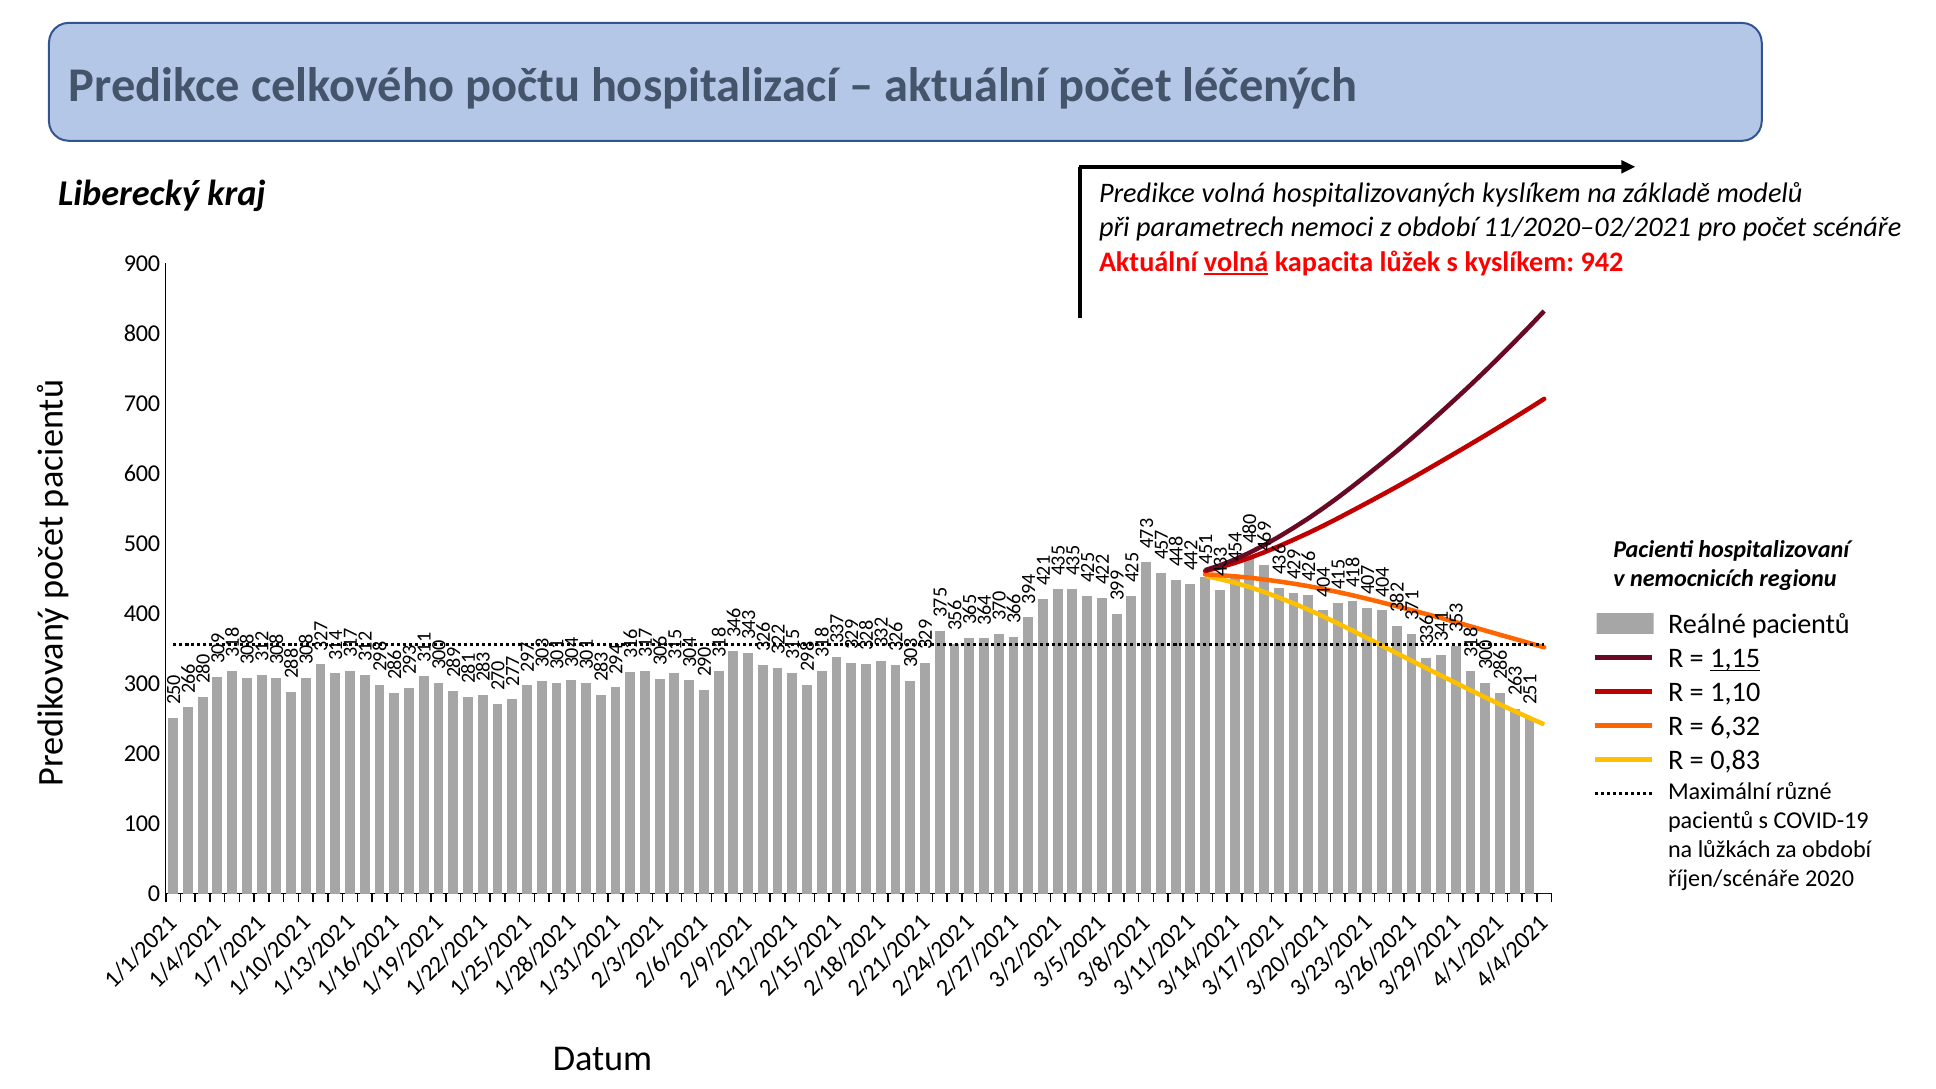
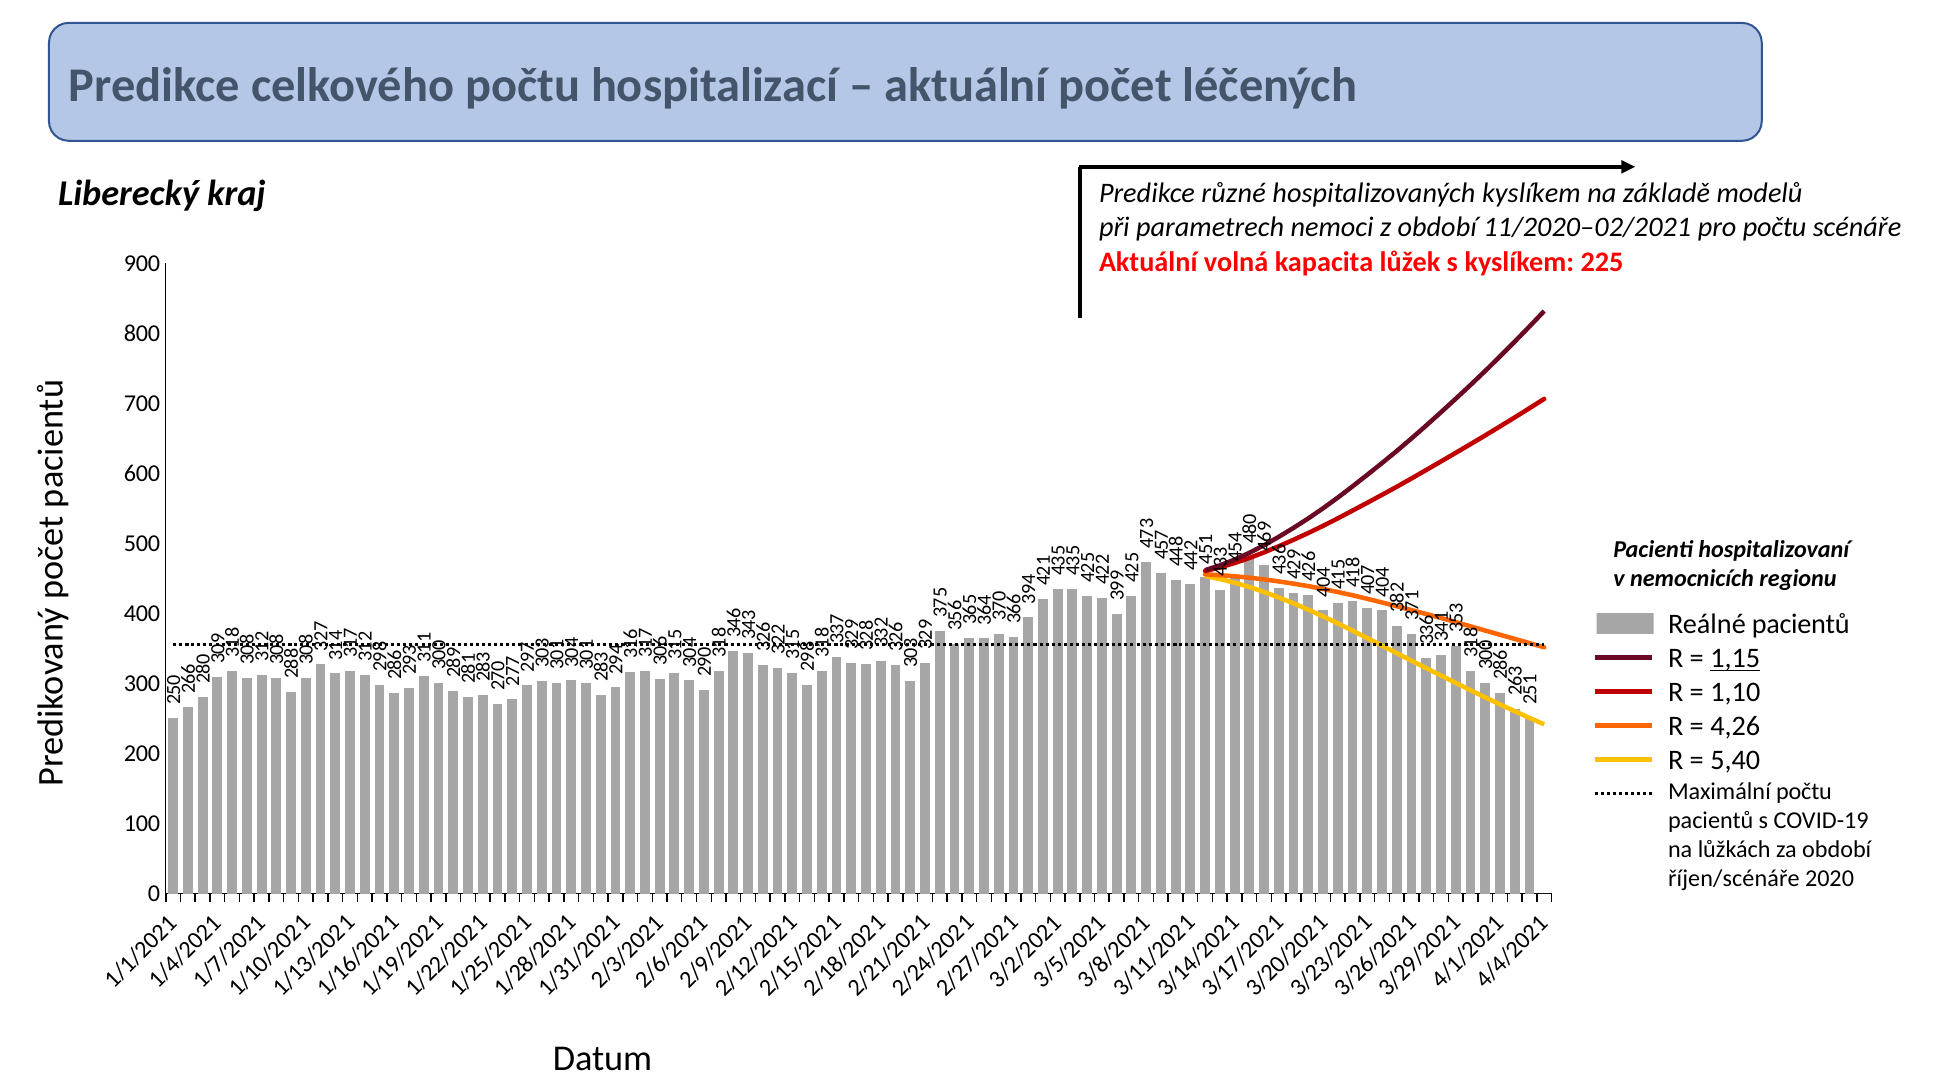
Predikce volná: volná -> různé
pro počet: počet -> počtu
volná at (1236, 262) underline: present -> none
942: 942 -> 225
6,32: 6,32 -> 4,26
0,83: 0,83 -> 5,40
Maximální různé: různé -> počtu
